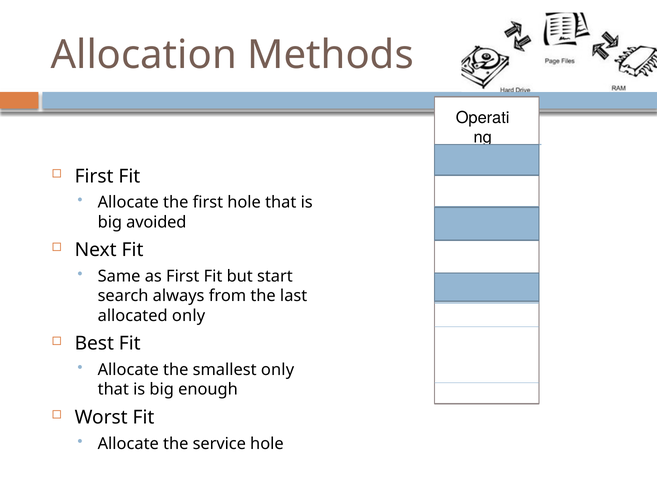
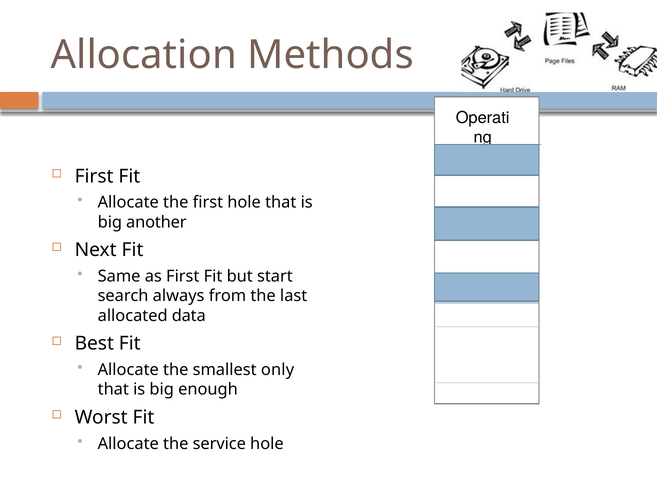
avoided: avoided -> another
allocated only: only -> data
